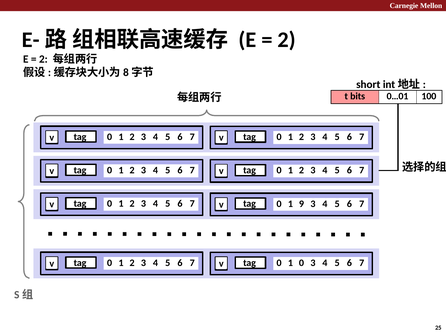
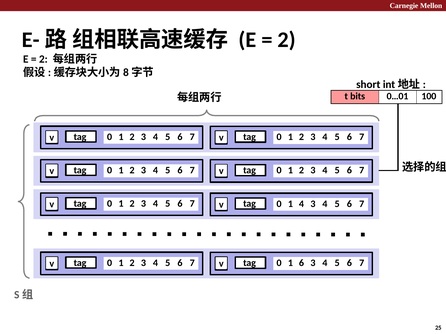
1 9: 9 -> 4
1 0: 0 -> 6
